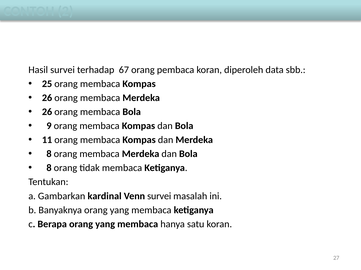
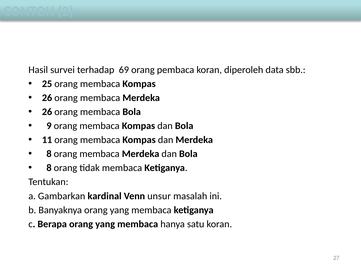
67: 67 -> 69
Venn survei: survei -> unsur
